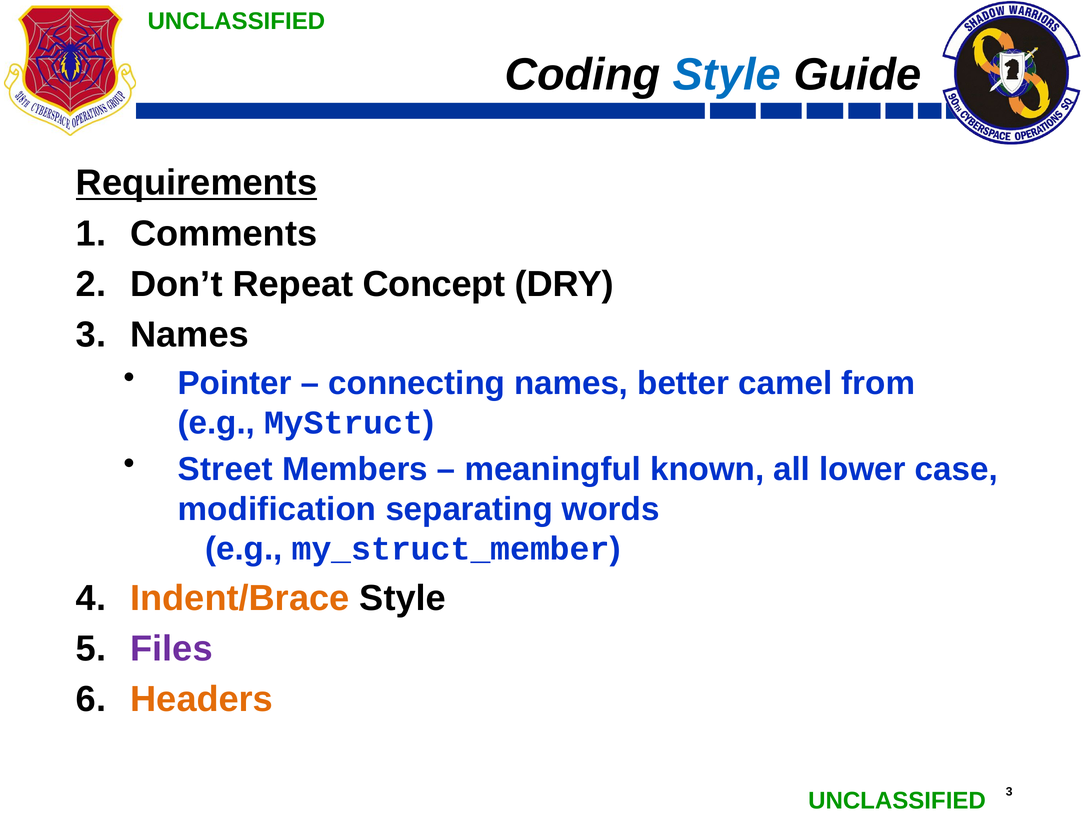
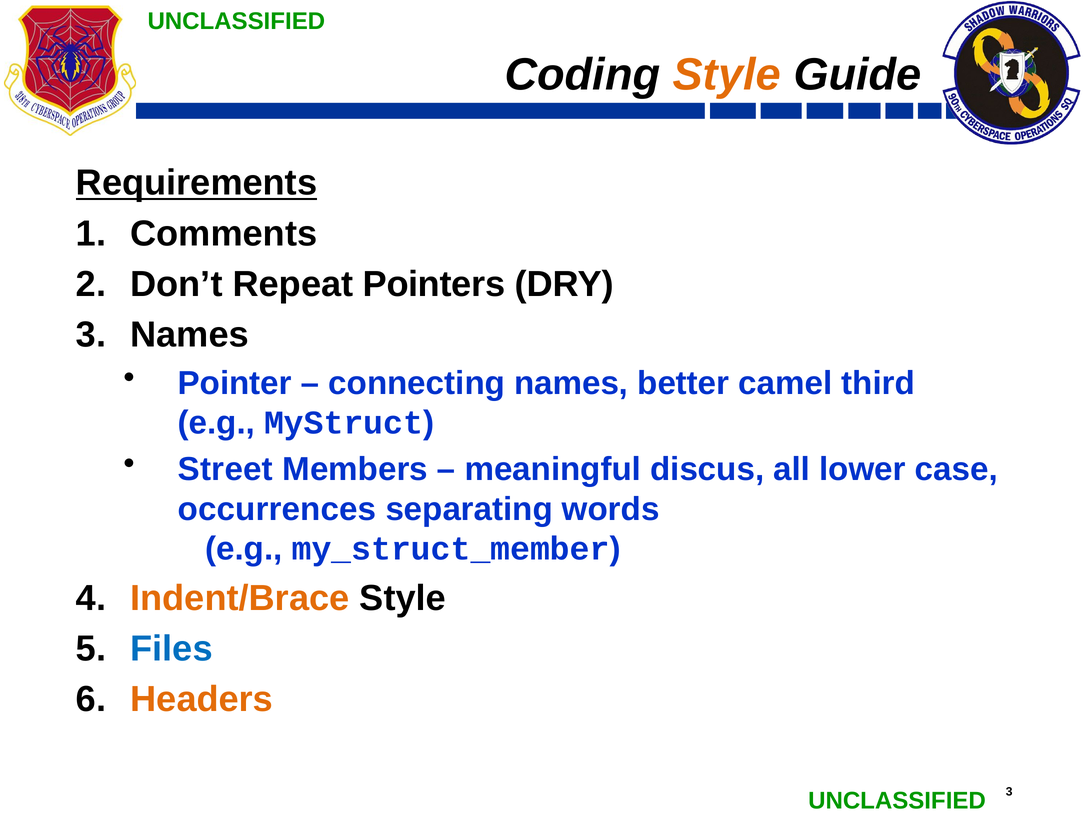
Style at (727, 75) colour: blue -> orange
Concept: Concept -> Pointers
from: from -> third
known: known -> discus
modification: modification -> occurrences
Files colour: purple -> blue
